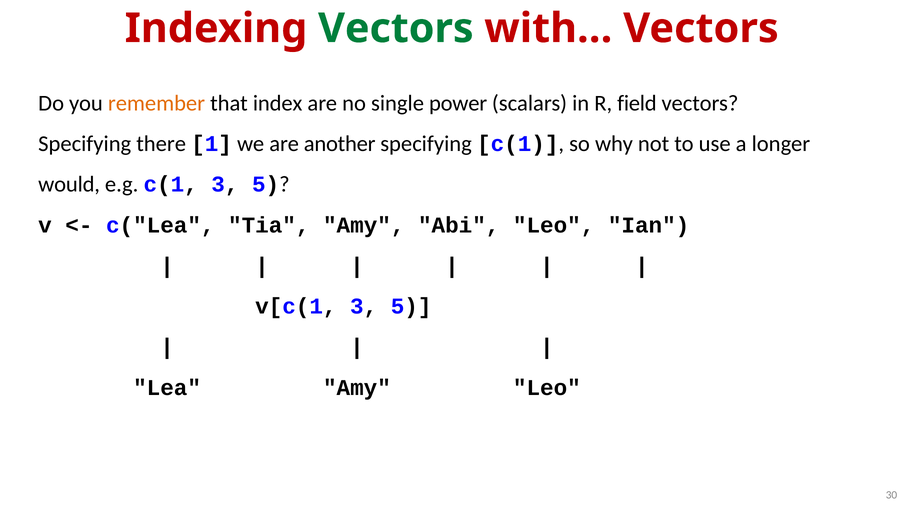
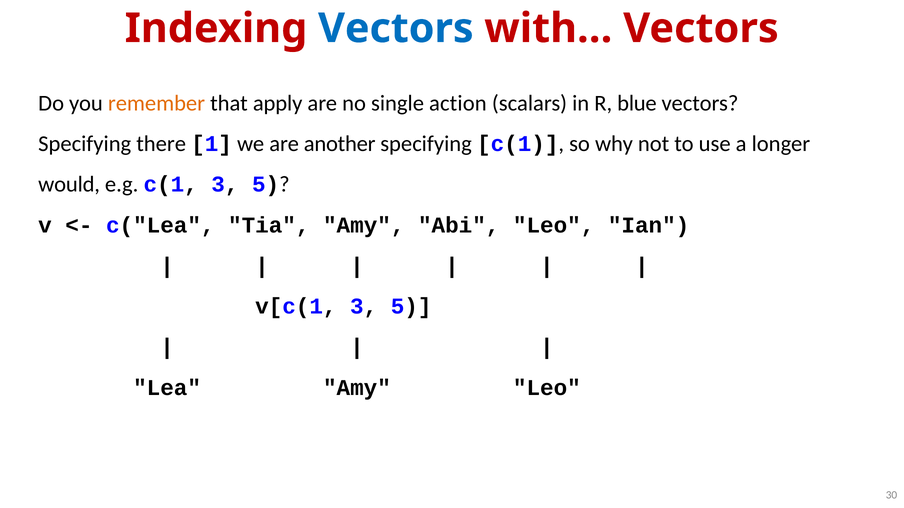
Vectors at (396, 28) colour: green -> blue
index: index -> apply
power: power -> action
field: field -> blue
